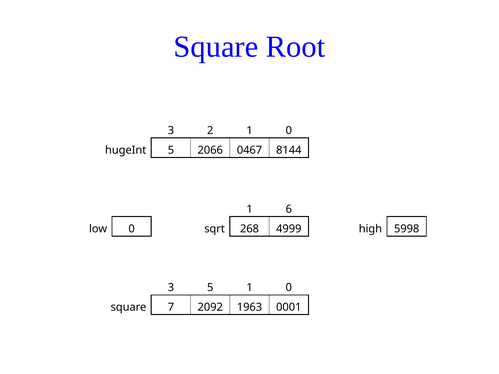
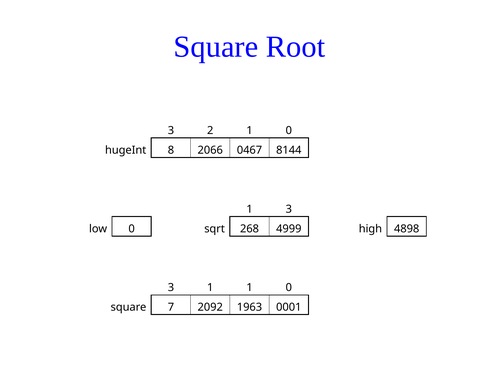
hugeInt 5: 5 -> 8
1 6: 6 -> 3
5998: 5998 -> 4898
3 5: 5 -> 1
